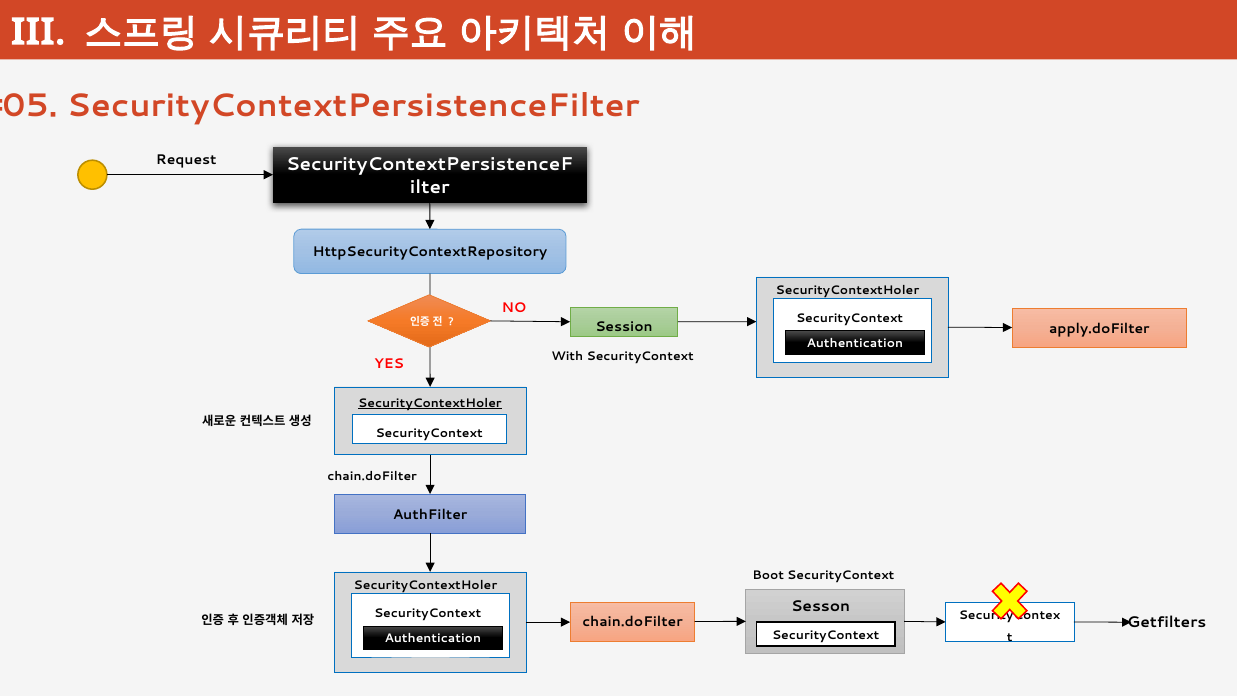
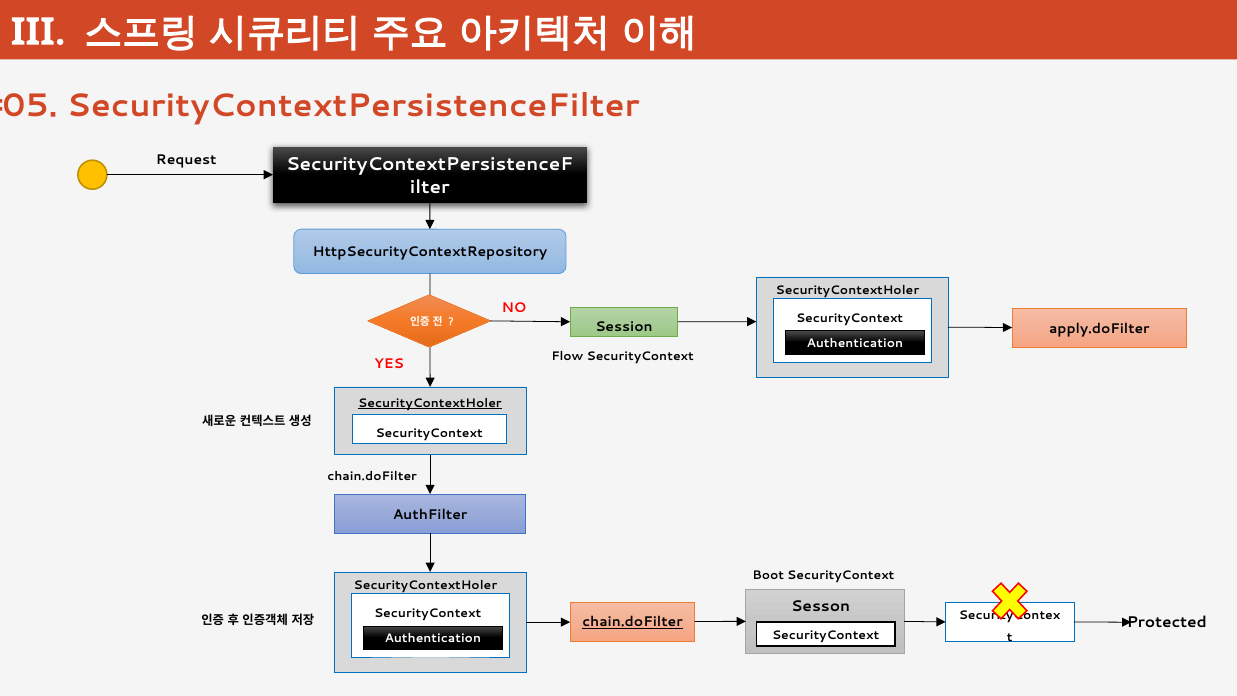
With: With -> Flow
Getfilters: Getfilters -> Protected
chain.doFilter at (633, 622) underline: none -> present
